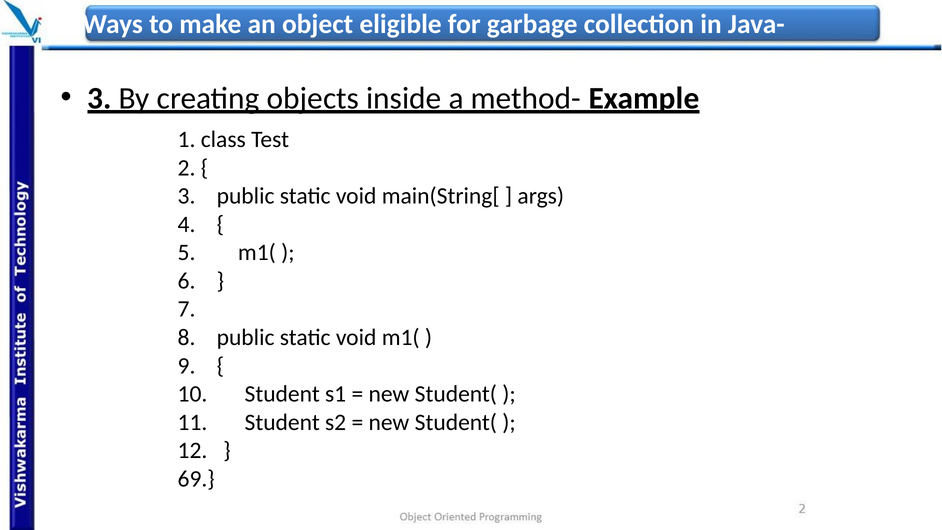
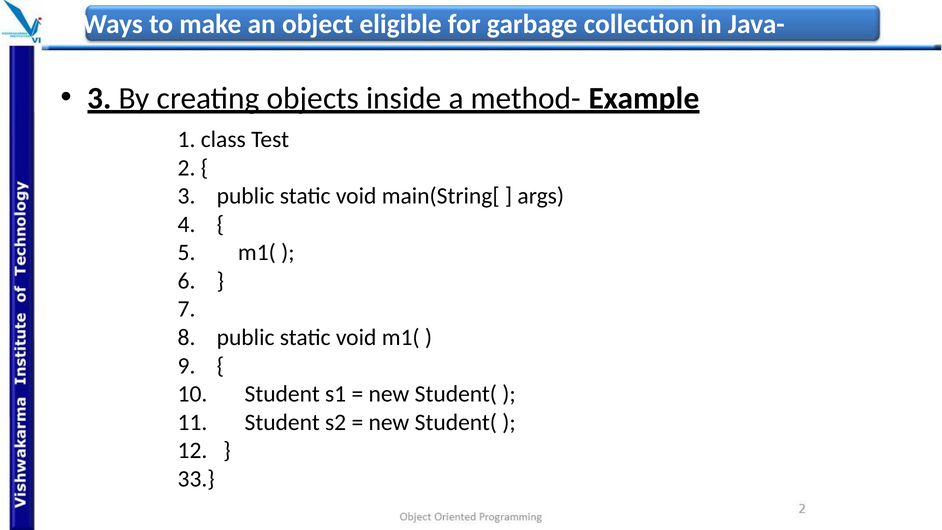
69: 69 -> 33
